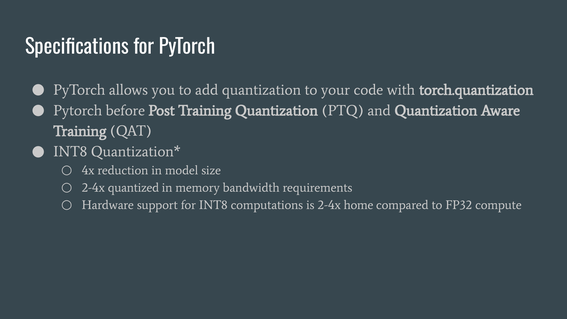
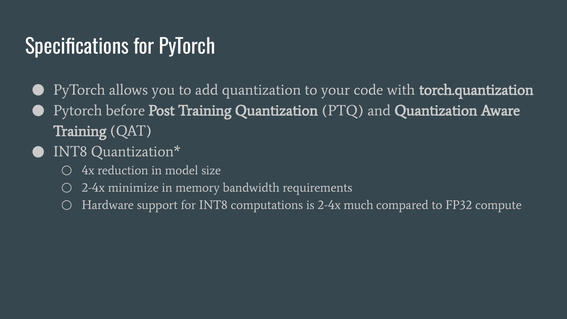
quantized: quantized -> minimize
home: home -> much
